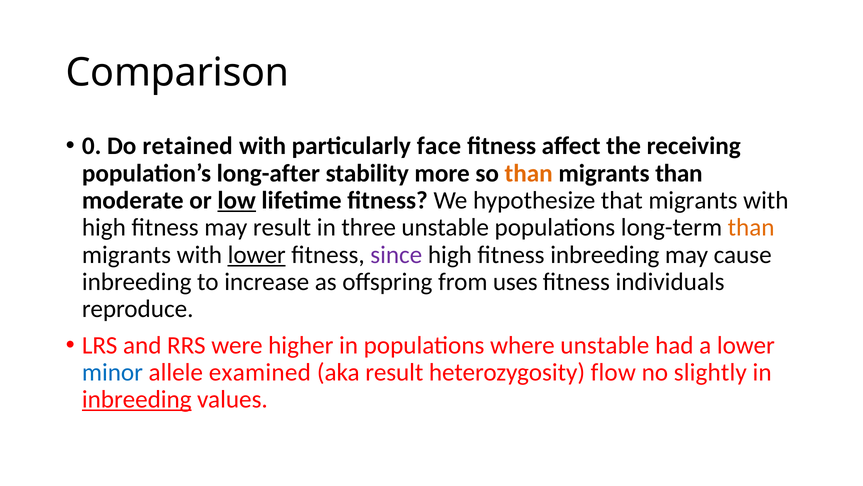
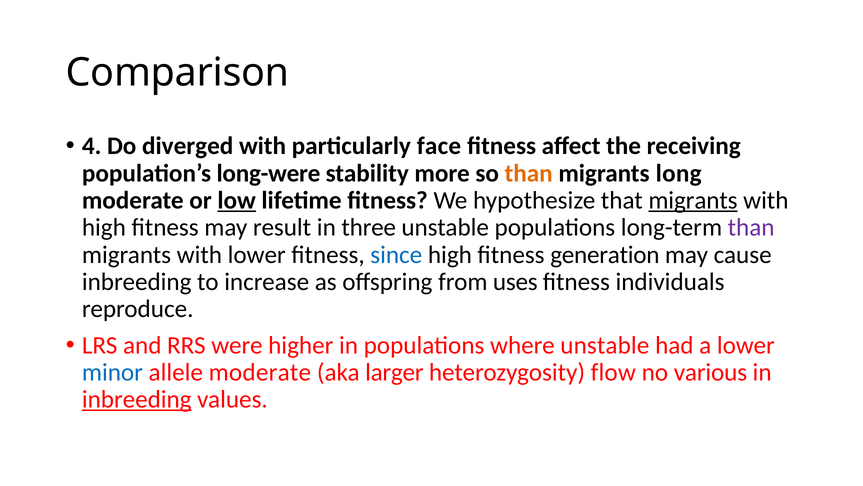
0: 0 -> 4
retained: retained -> diverged
long-after: long-after -> long-were
migrants than: than -> long
migrants at (693, 200) underline: none -> present
than at (751, 227) colour: orange -> purple
lower at (257, 254) underline: present -> none
since colour: purple -> blue
fitness inbreeding: inbreeding -> generation
allele examined: examined -> moderate
aka result: result -> larger
slightly: slightly -> various
